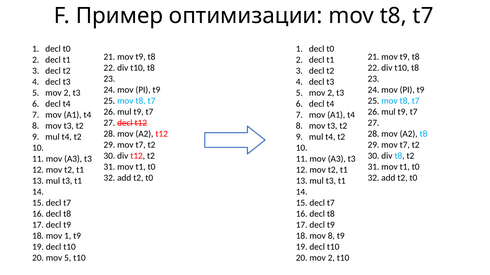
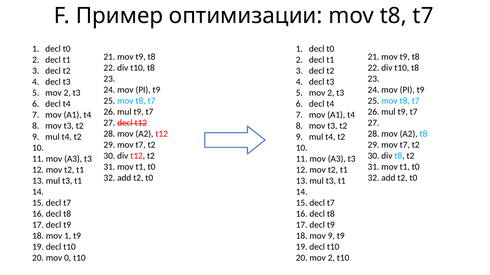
mov 8: 8 -> 9
mov 5: 5 -> 0
